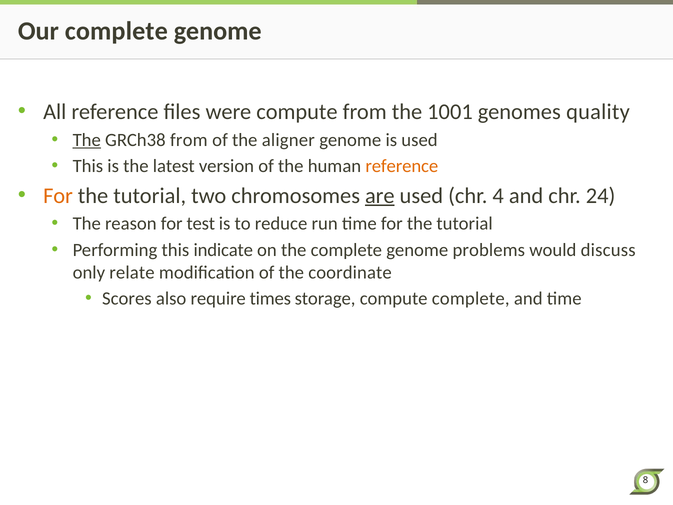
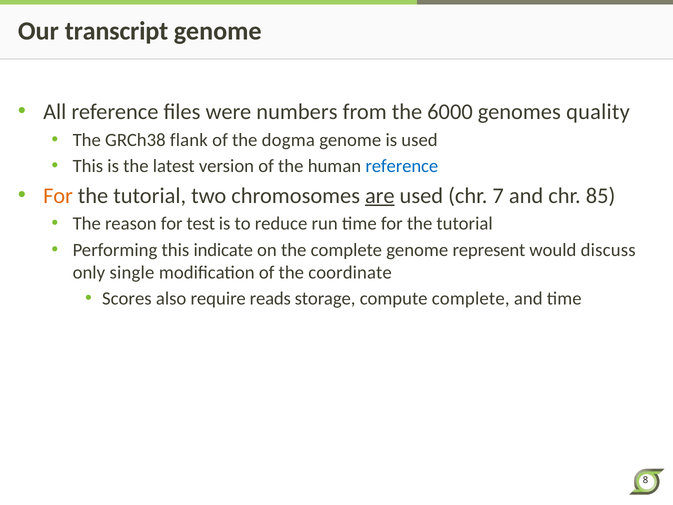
Our complete: complete -> transcript
were compute: compute -> numbers
1001: 1001 -> 6000
The at (87, 140) underline: present -> none
GRCh38 from: from -> flank
aligner: aligner -> dogma
reference at (402, 166) colour: orange -> blue
4: 4 -> 7
24: 24 -> 85
problems: problems -> represent
relate: relate -> single
times: times -> reads
